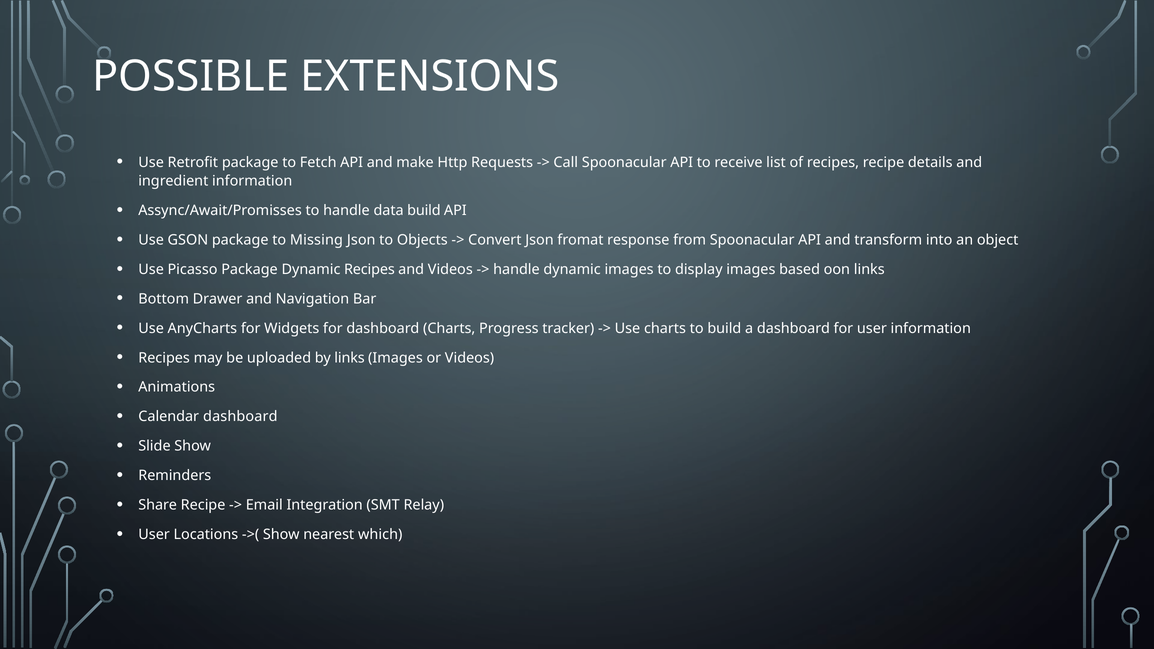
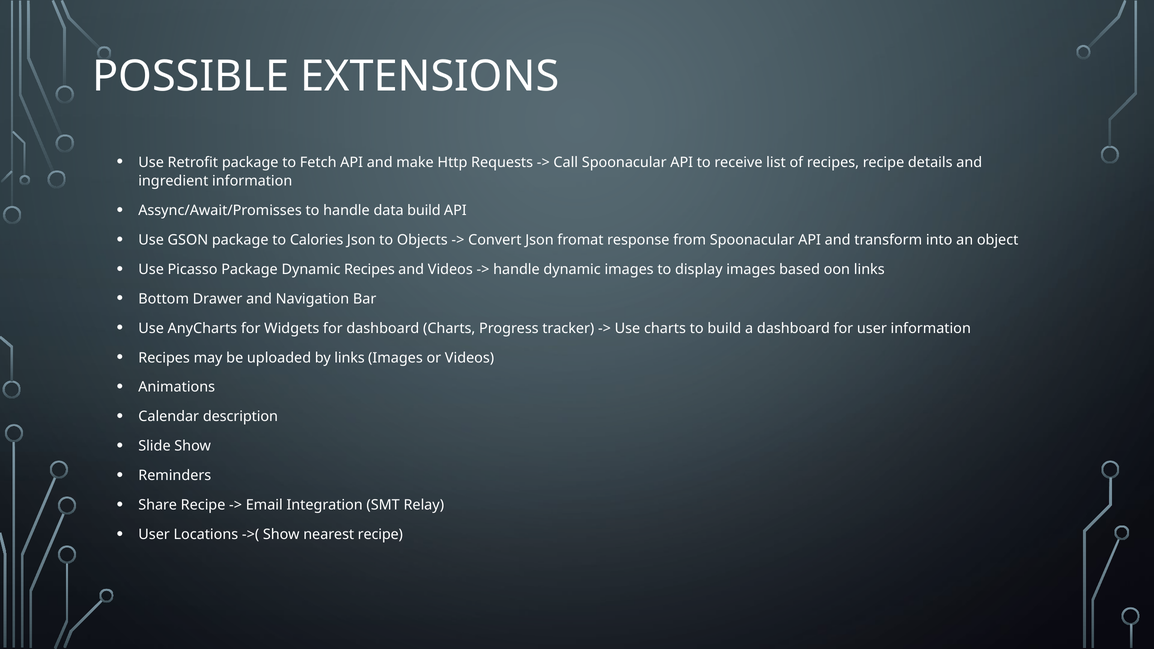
Missing: Missing -> Calories
Calendar dashboard: dashboard -> description
nearest which: which -> recipe
